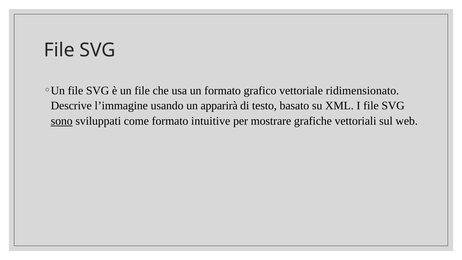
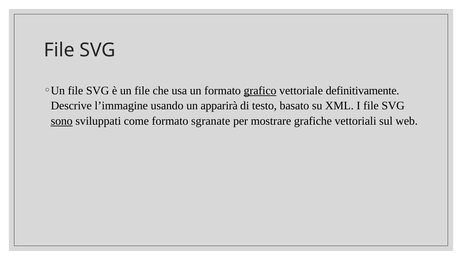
grafico underline: none -> present
ridimensionato: ridimensionato -> definitivamente
intuitive: intuitive -> sgranate
